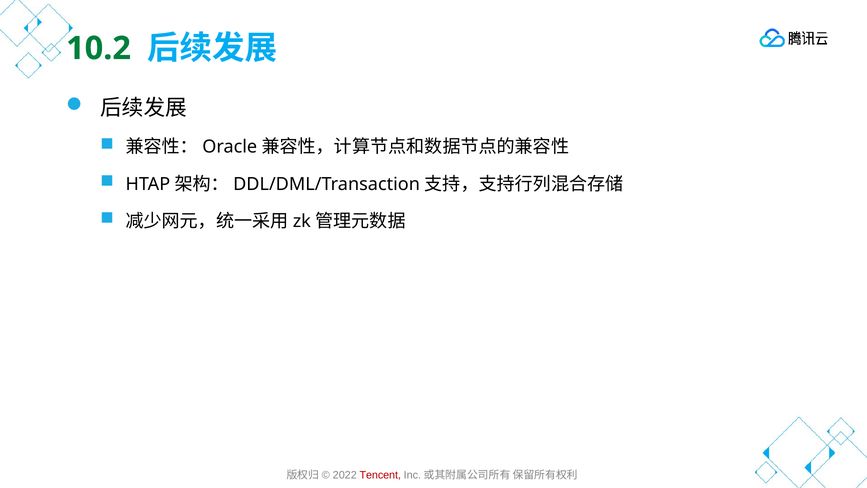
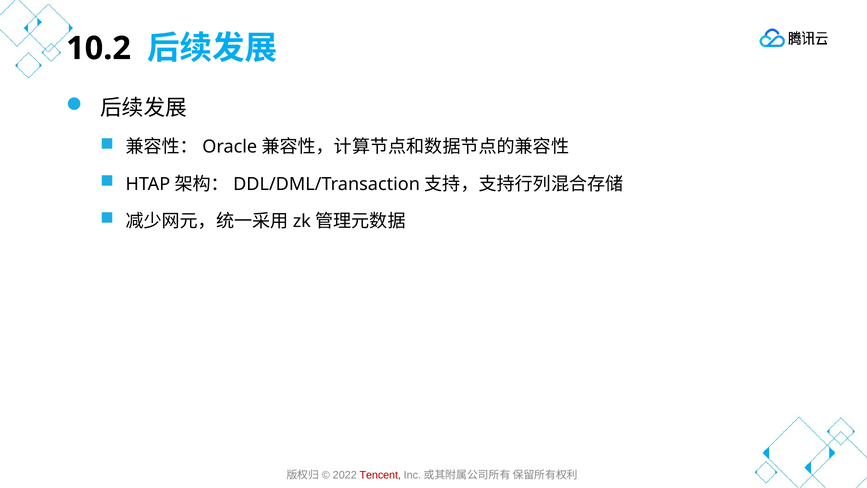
10.2 colour: green -> black
